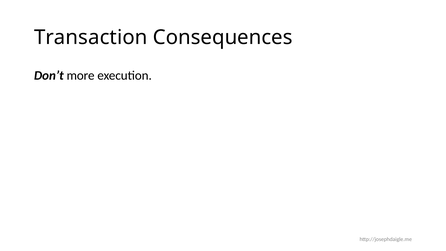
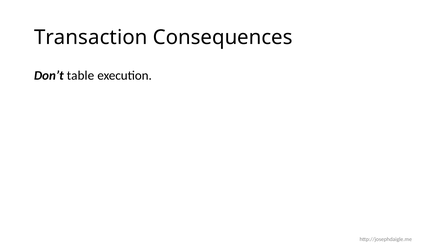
more: more -> table
